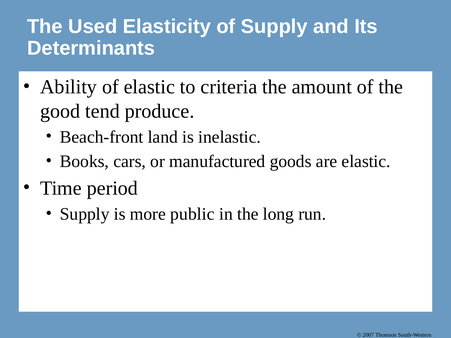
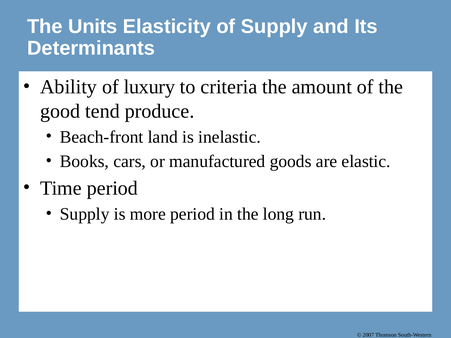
Used: Used -> Units
of elastic: elastic -> luxury
more public: public -> period
